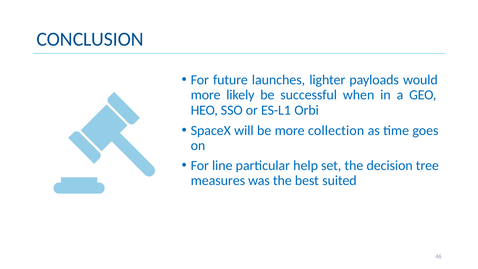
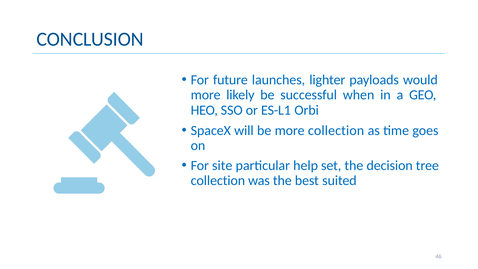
line: line -> site
measures at (218, 181): measures -> collection
